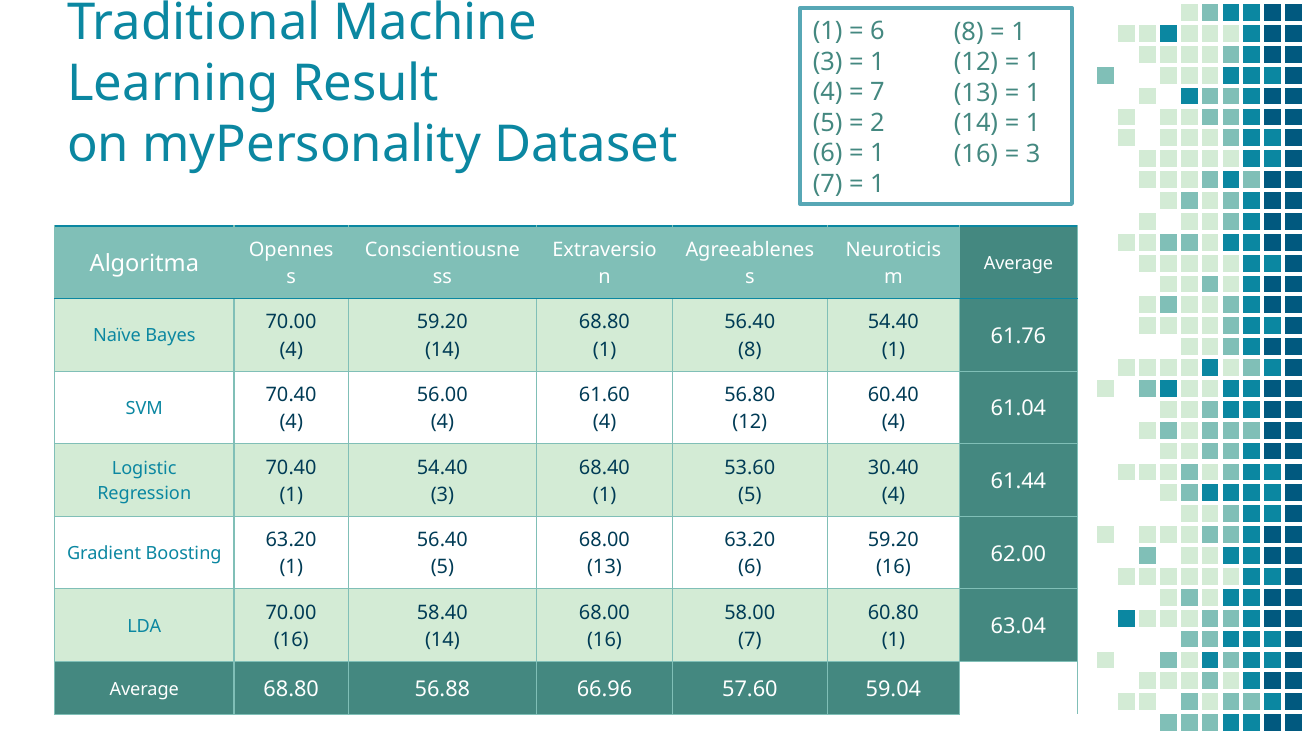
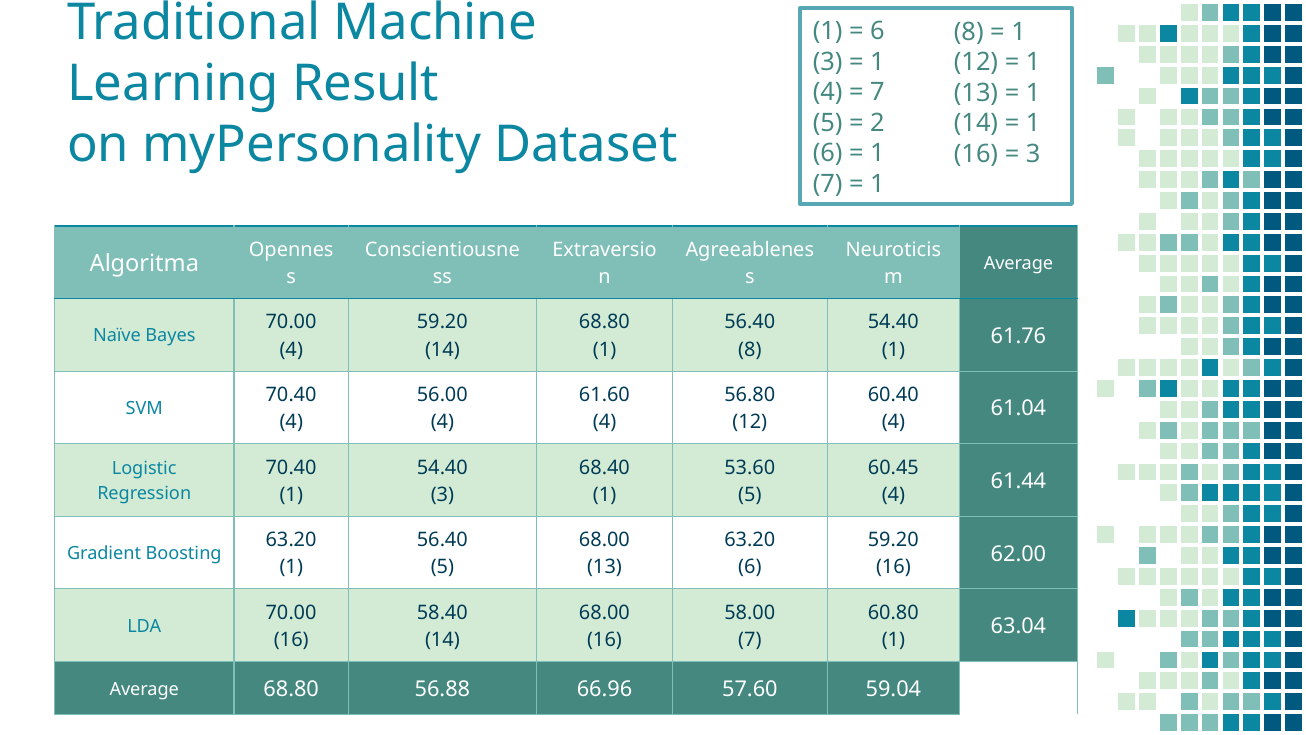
30.40: 30.40 -> 60.45
